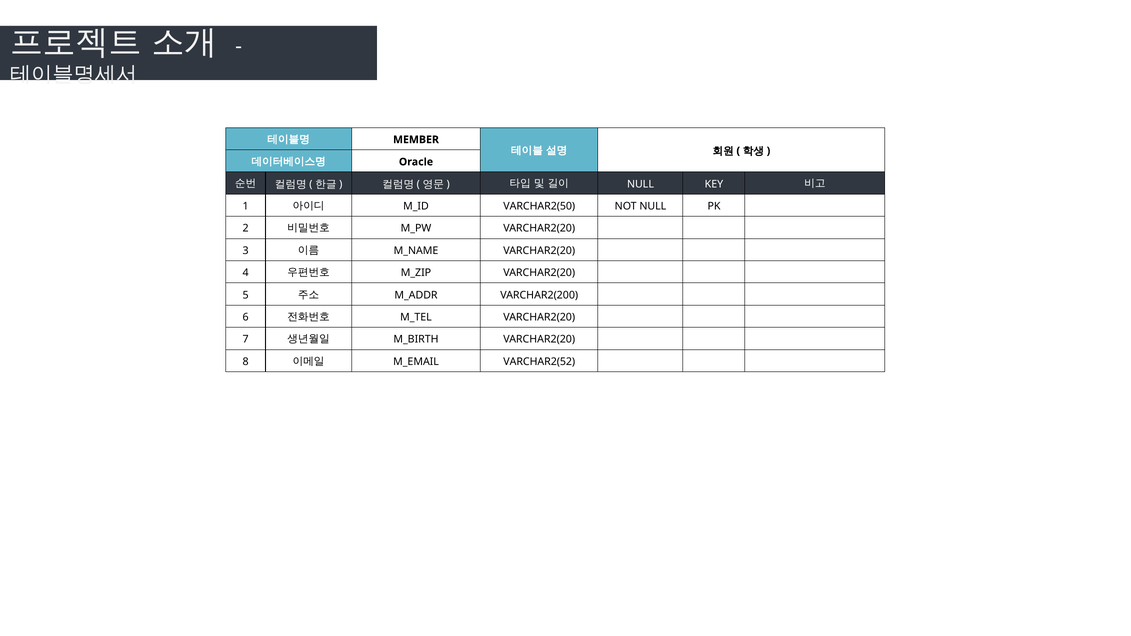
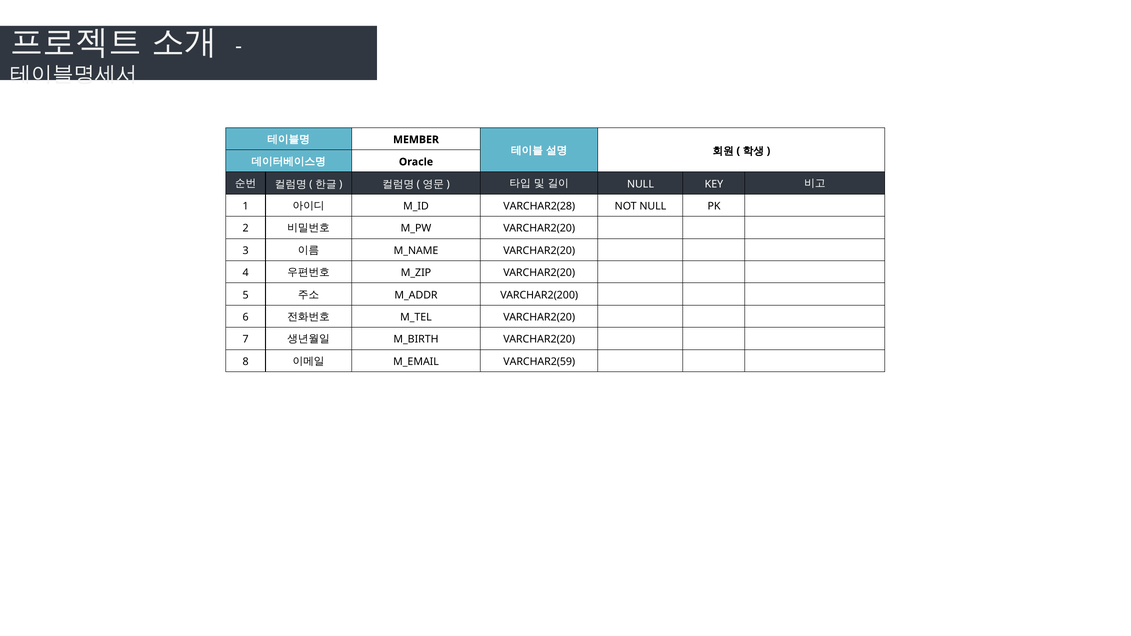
VARCHAR2(50: VARCHAR2(50 -> VARCHAR2(28
VARCHAR2(52: VARCHAR2(52 -> VARCHAR2(59
